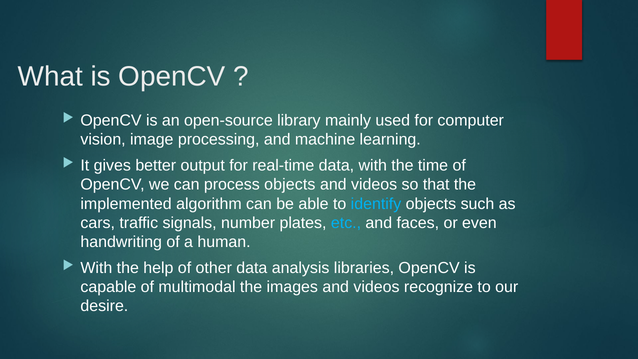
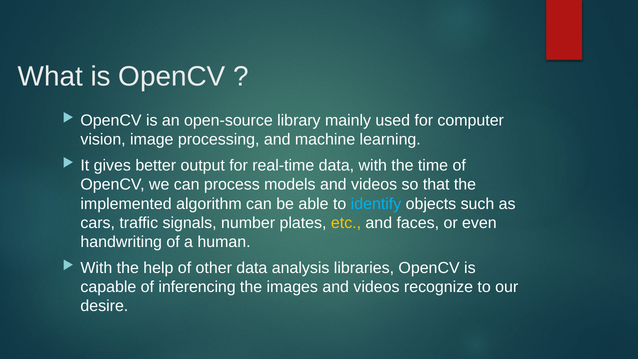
process objects: objects -> models
etc colour: light blue -> yellow
multimodal: multimodal -> inferencing
